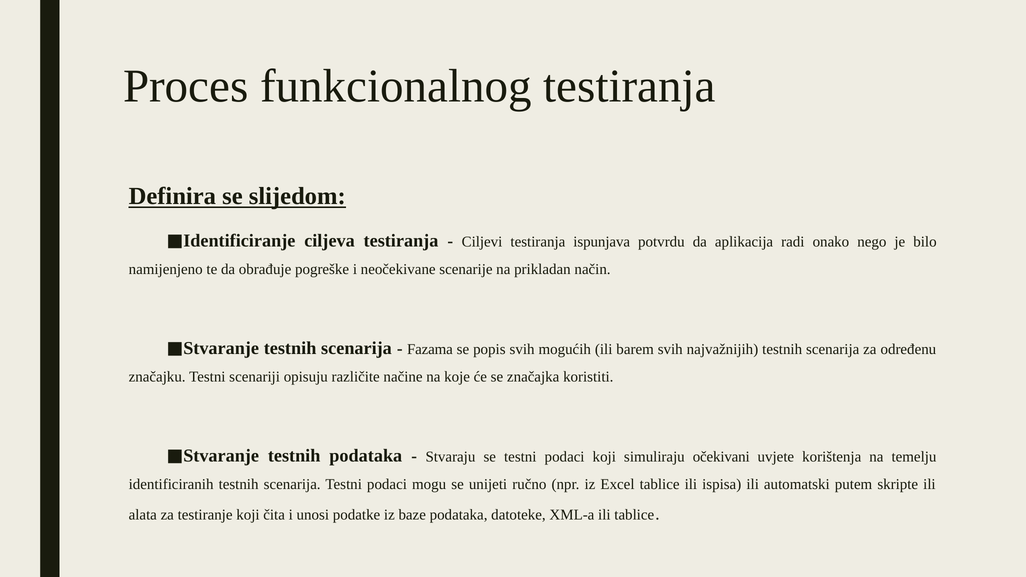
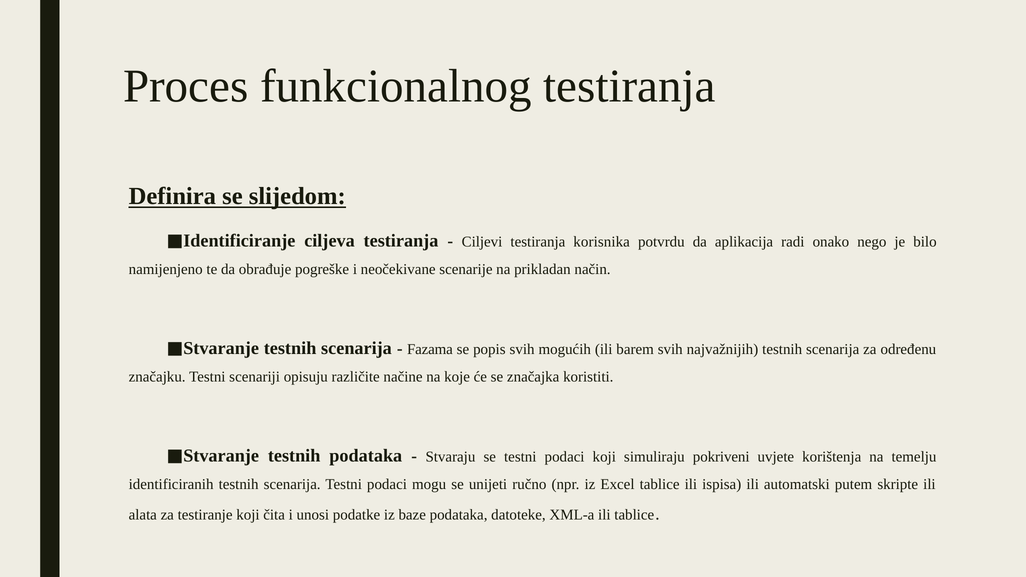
ispunjava: ispunjava -> korisnika
očekivani: očekivani -> pokriveni
